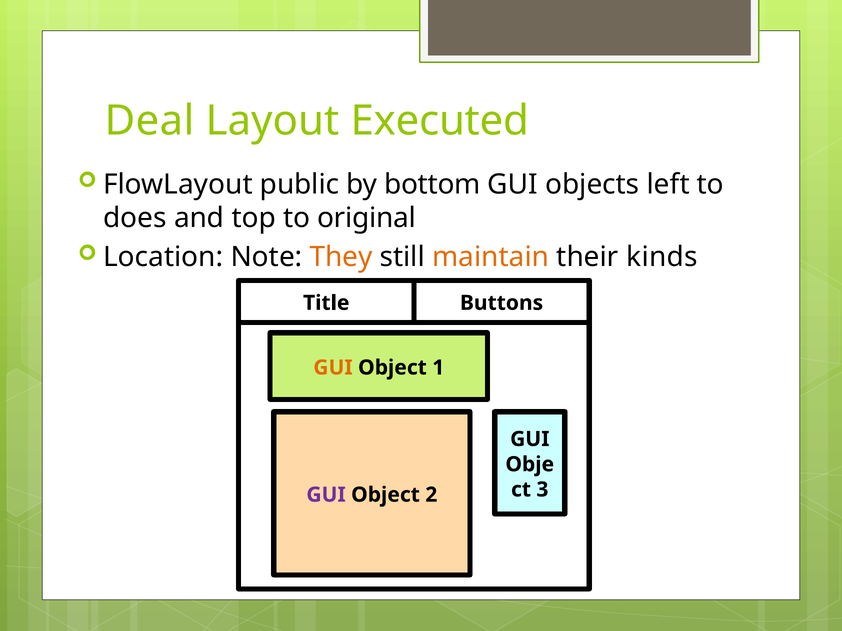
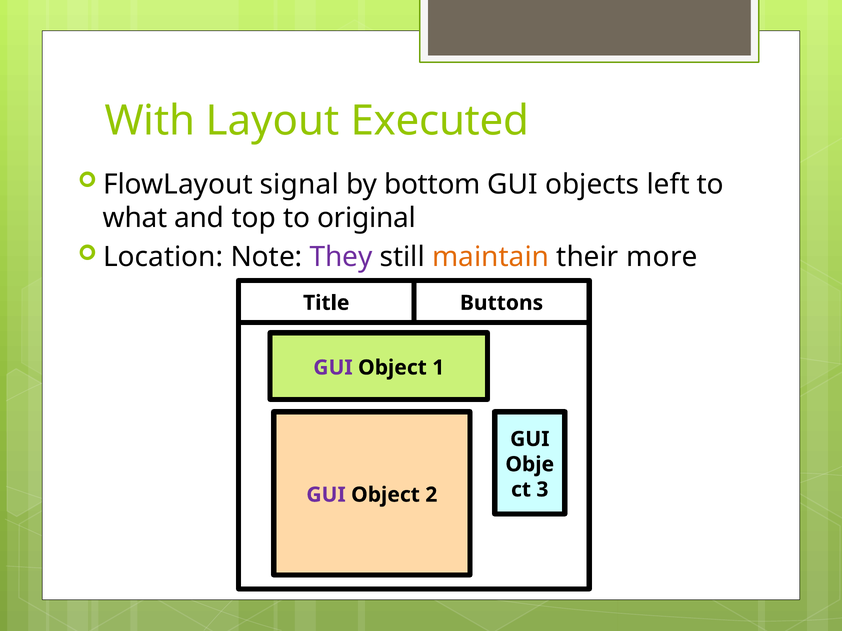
Deal: Deal -> With
public: public -> signal
does: does -> what
They colour: orange -> purple
kinds: kinds -> more
GUI at (333, 368) colour: orange -> purple
